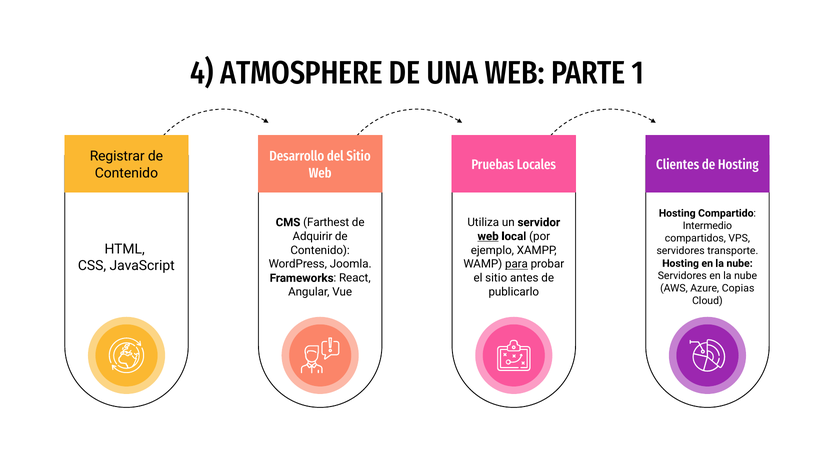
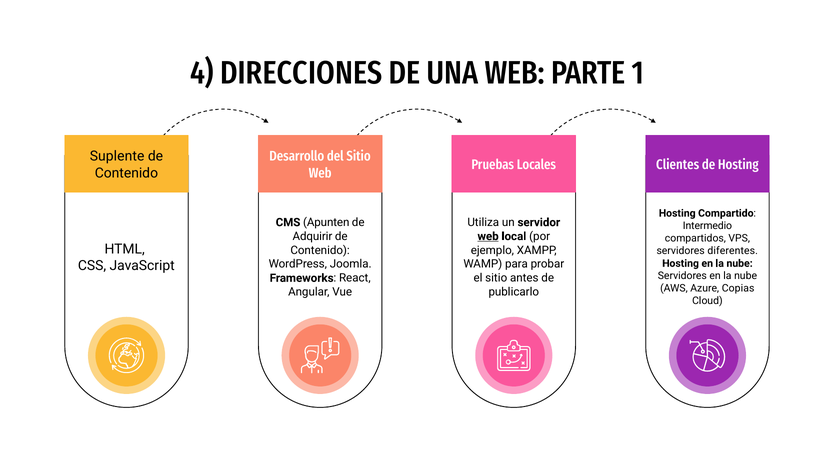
ATMOSPHERE: ATMOSPHERE -> DIRECCIONES
Registrar: Registrar -> Suplente
Farthest: Farthest -> Apunten
transporte: transporte -> diferentes
para underline: present -> none
